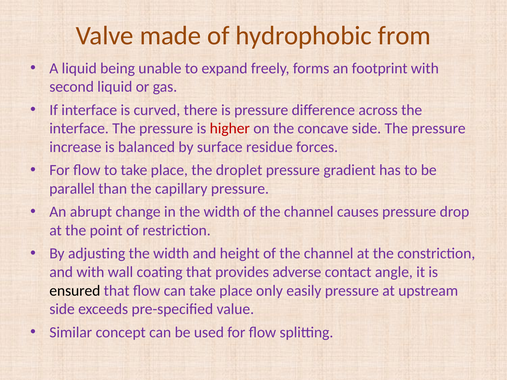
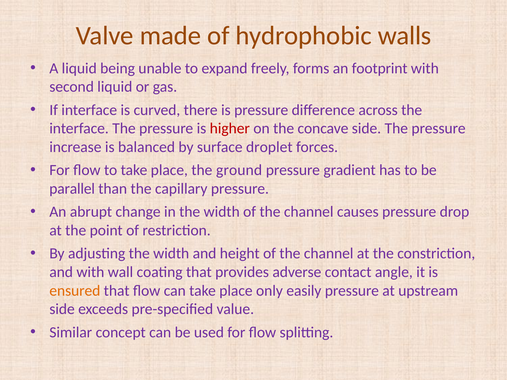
from: from -> walls
residue: residue -> droplet
droplet: droplet -> ground
ensured colour: black -> orange
